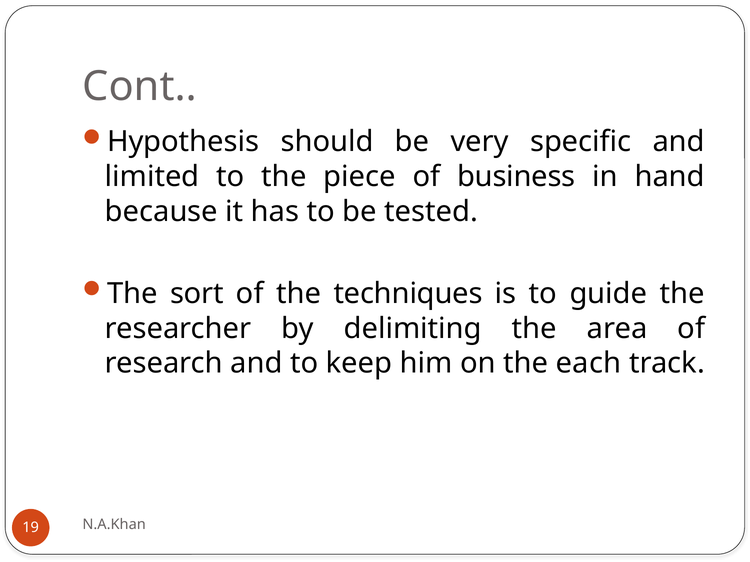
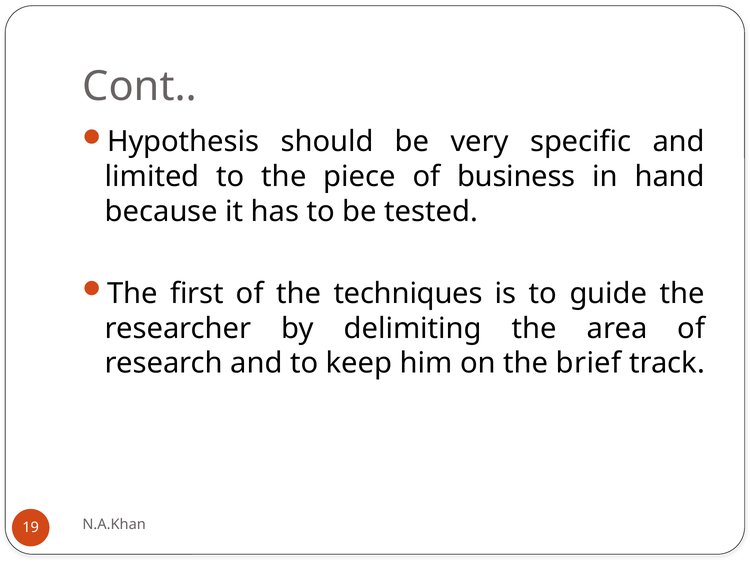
sort: sort -> first
each: each -> brief
